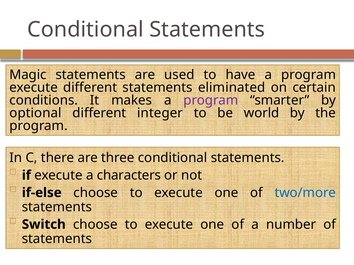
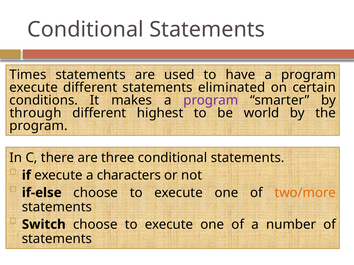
Magic: Magic -> Times
optional: optional -> through
integer: integer -> highest
two/more colour: blue -> orange
